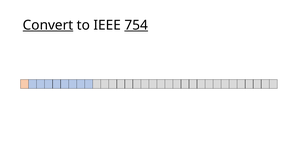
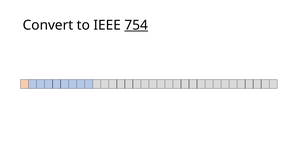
Convert underline: present -> none
